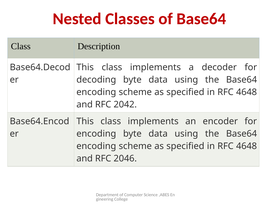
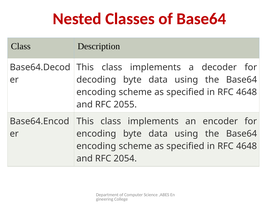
2042: 2042 -> 2055
2046: 2046 -> 2054
